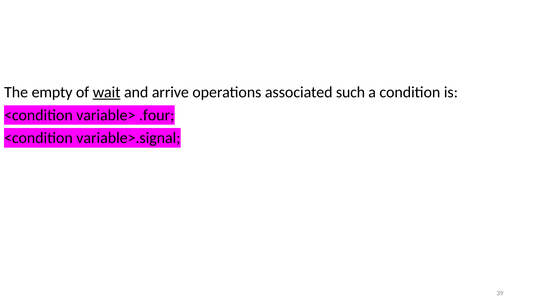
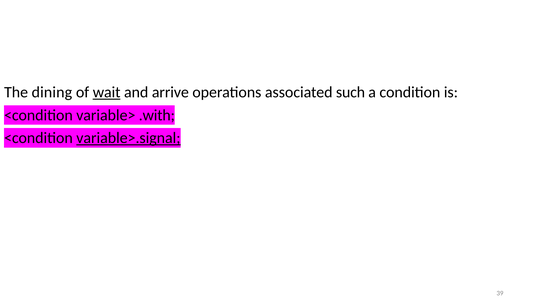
empty: empty -> dining
.four: .four -> .with
variable>.signal underline: none -> present
